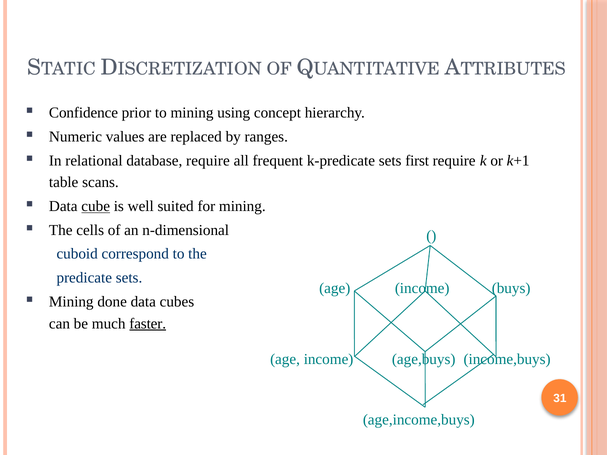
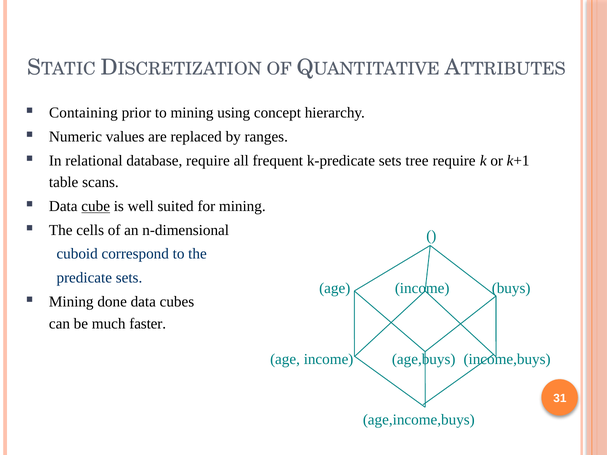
Confidence: Confidence -> Containing
first: first -> tree
faster underline: present -> none
